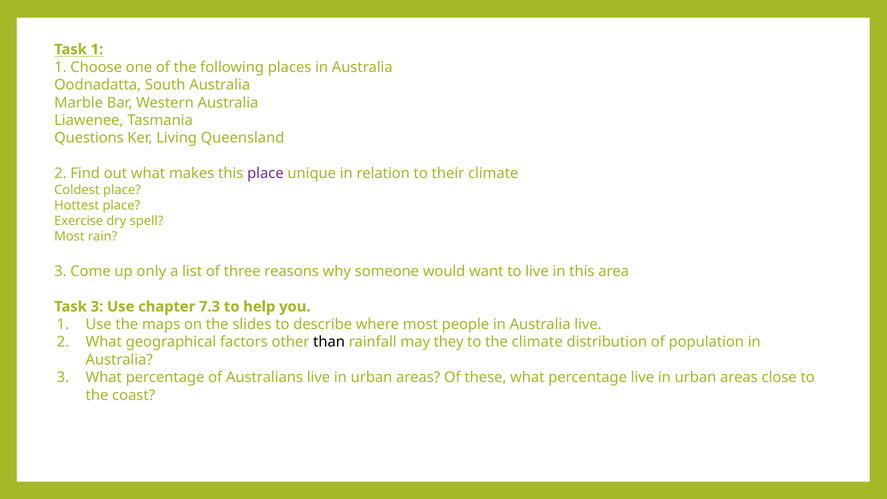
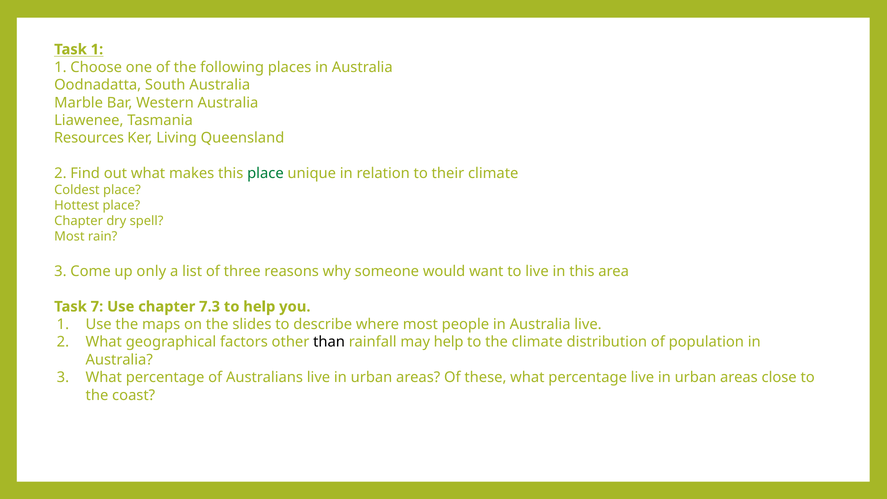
Questions: Questions -> Resources
place at (265, 174) colour: purple -> green
Exercise at (79, 221): Exercise -> Chapter
Task 3: 3 -> 7
may they: they -> help
